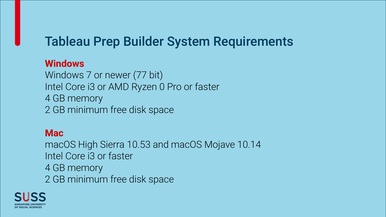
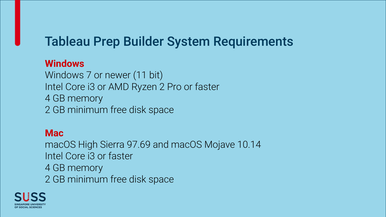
77: 77 -> 11
Ryzen 0: 0 -> 2
10.53: 10.53 -> 97.69
